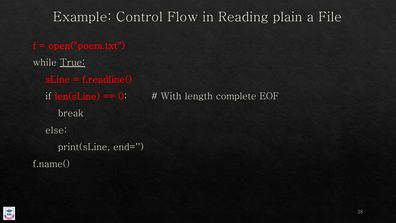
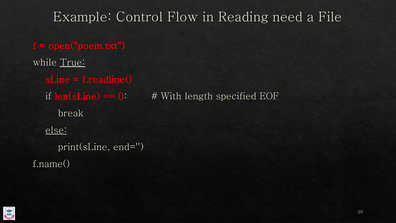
plain: plain -> need
complete: complete -> specified
else underline: none -> present
